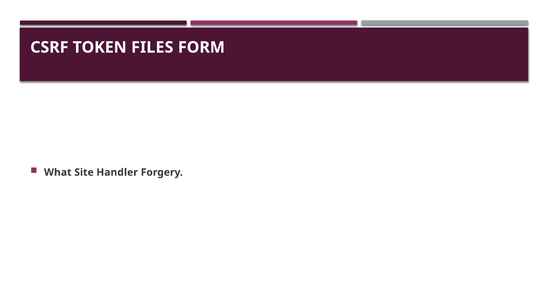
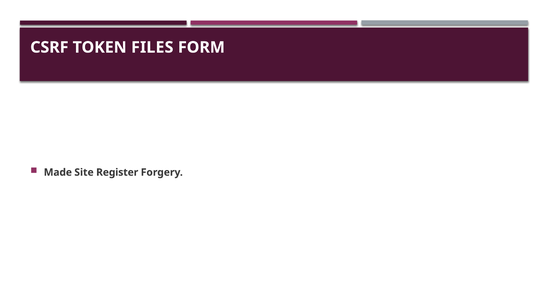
What: What -> Made
Handler: Handler -> Register
